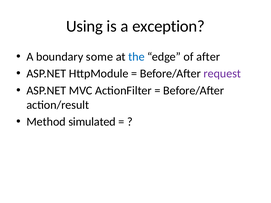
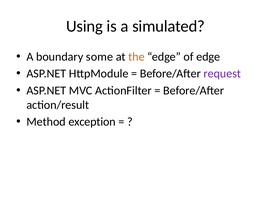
exception: exception -> simulated
the colour: blue -> orange
of after: after -> edge
simulated: simulated -> exception
